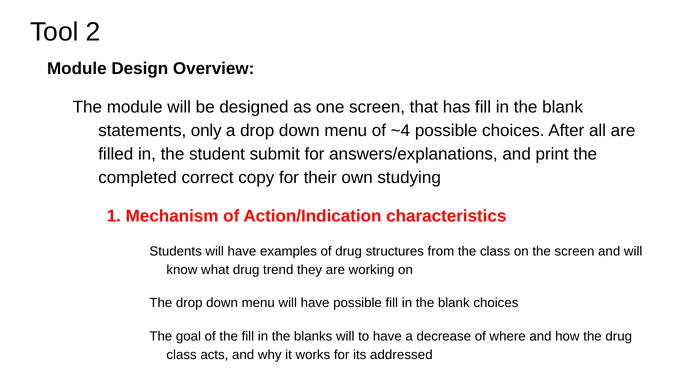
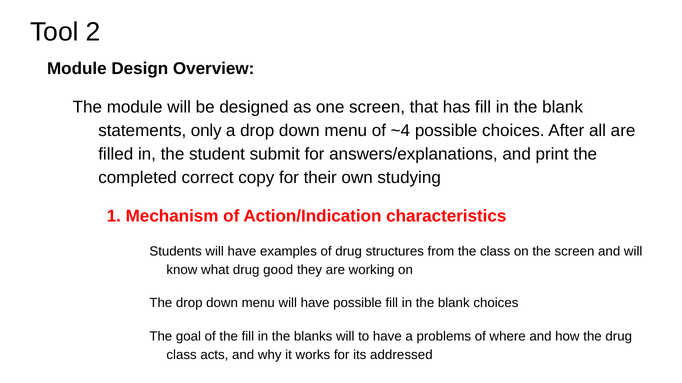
trend: trend -> good
decrease: decrease -> problems
